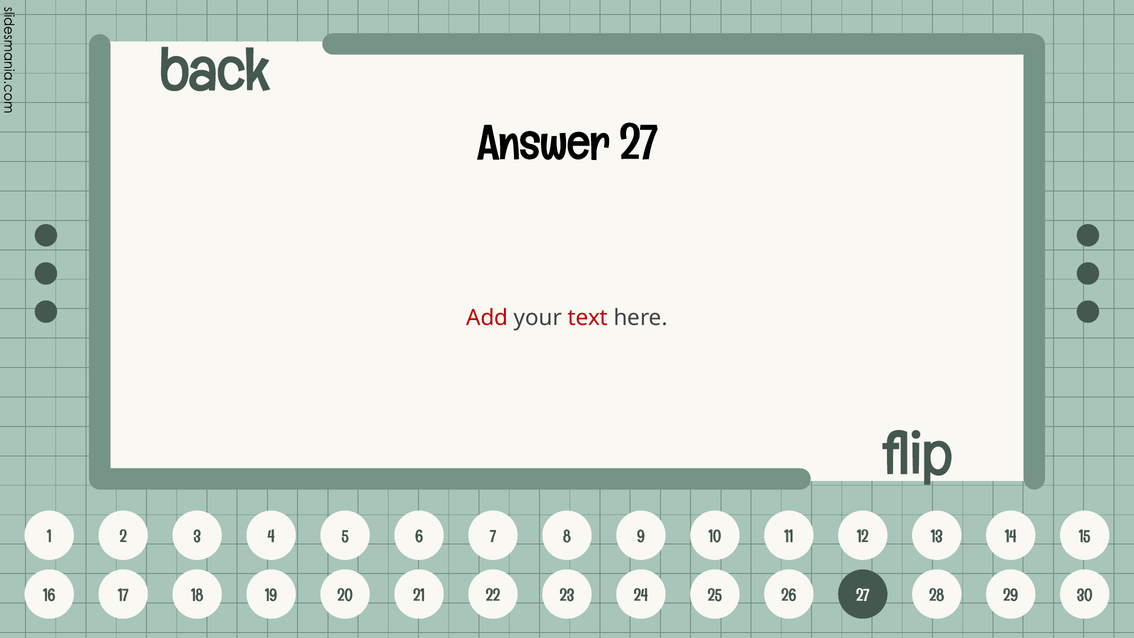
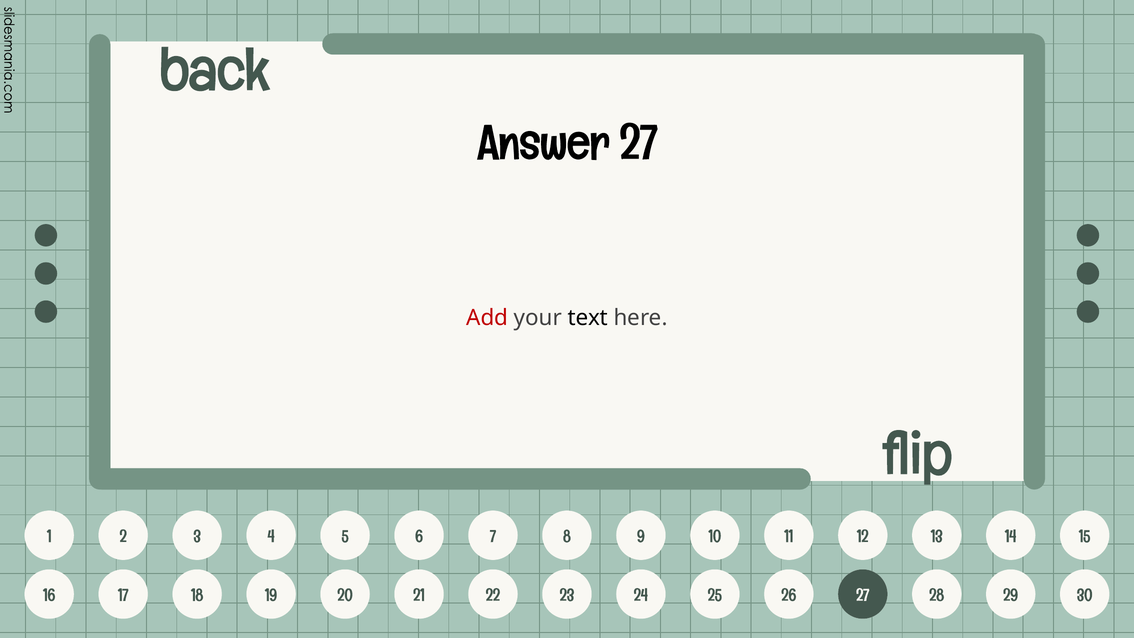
text colour: red -> black
